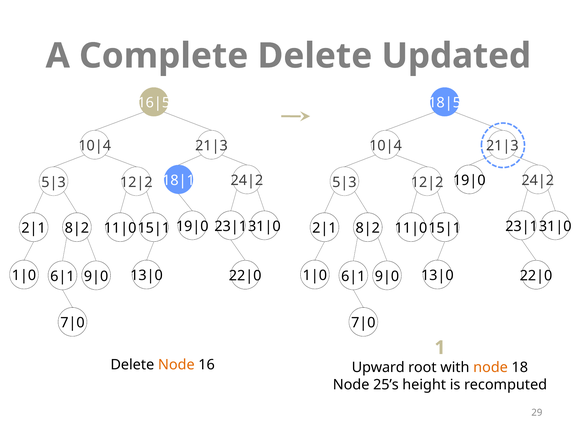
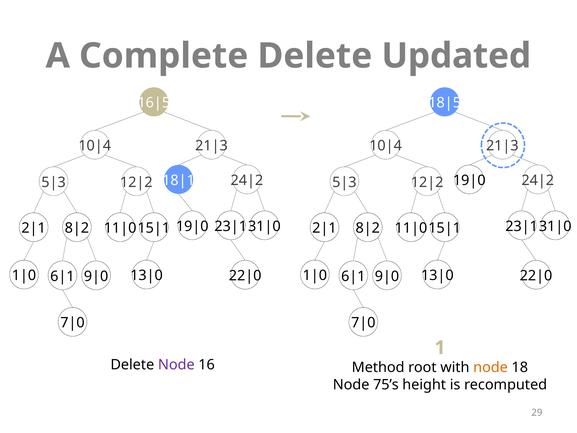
Node at (176, 365) colour: orange -> purple
Upward: Upward -> Method
25’s: 25’s -> 75’s
